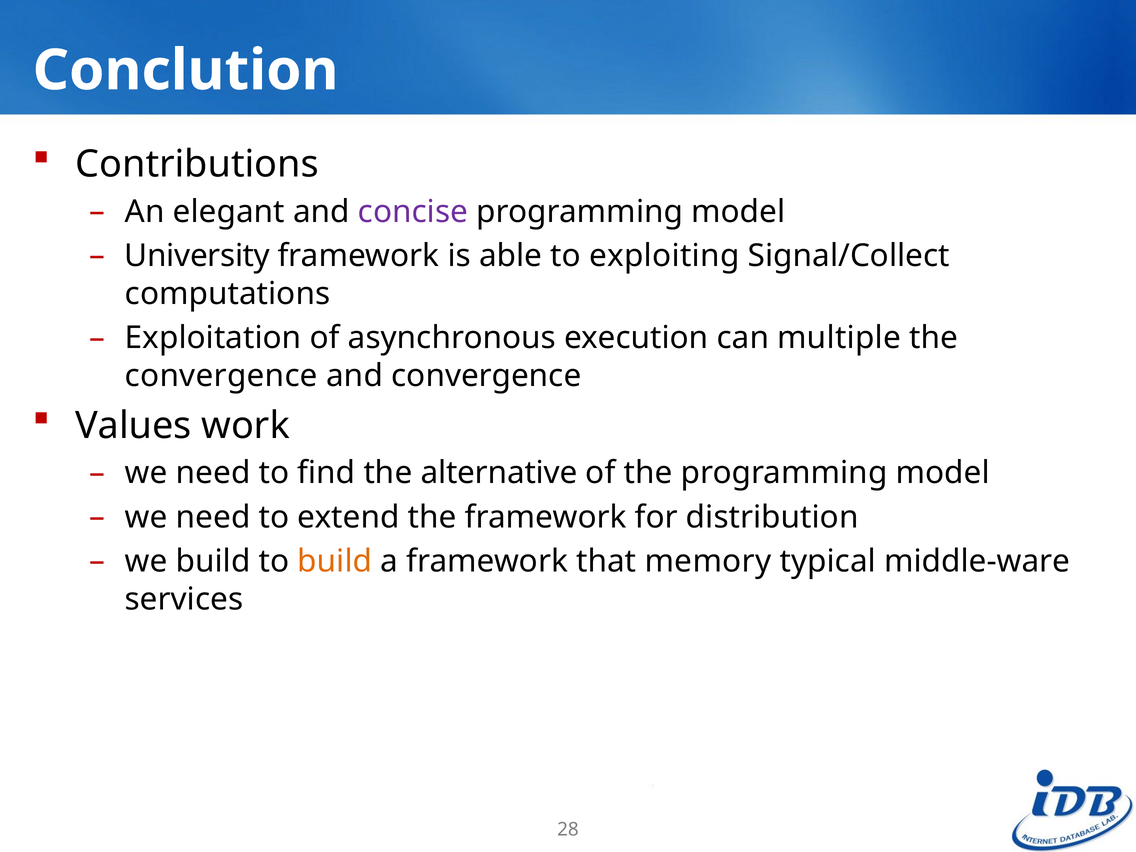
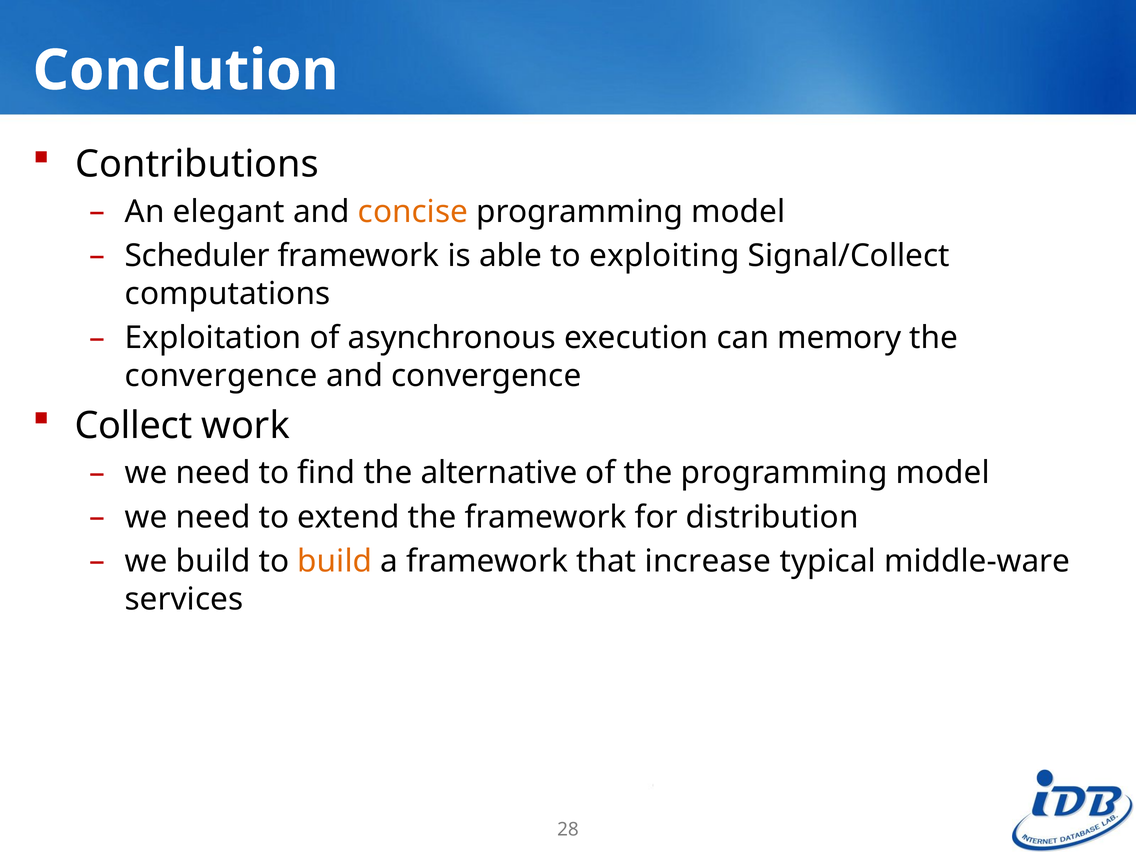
concise colour: purple -> orange
University: University -> Scheduler
multiple: multiple -> memory
Values: Values -> Collect
memory: memory -> increase
